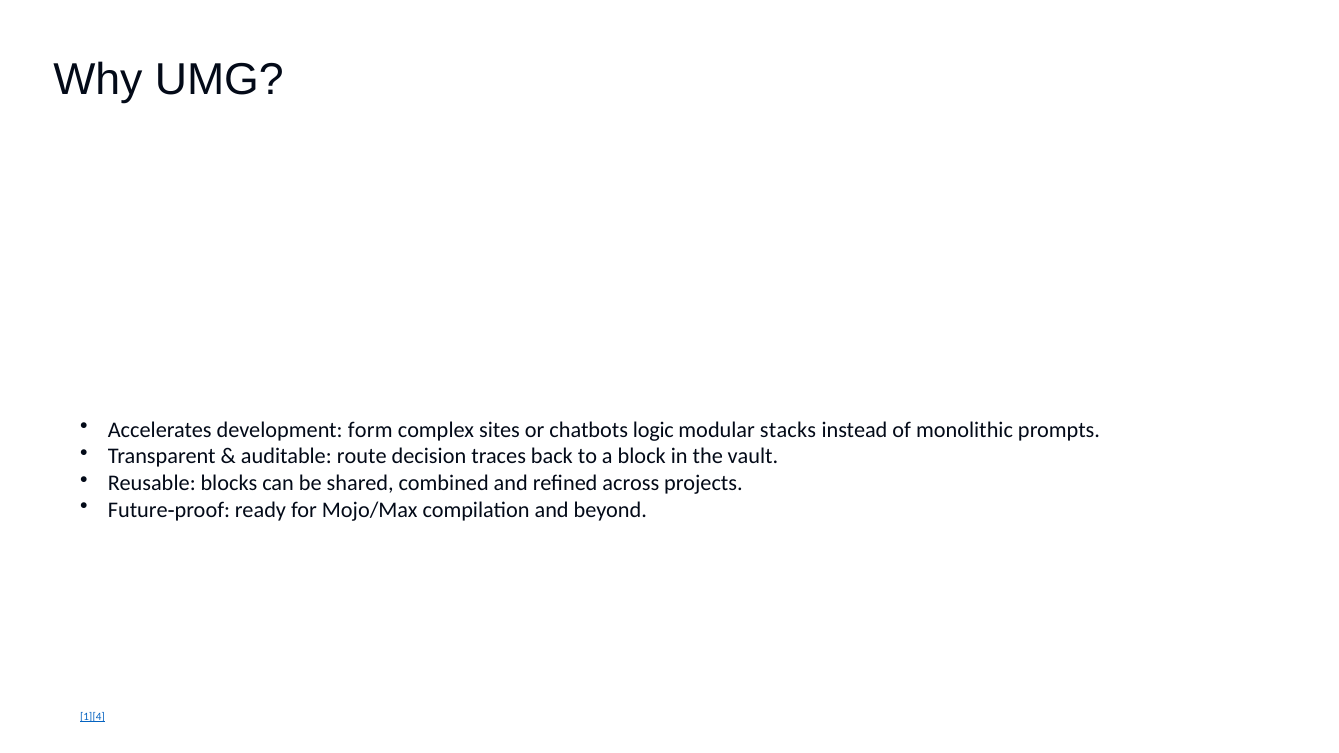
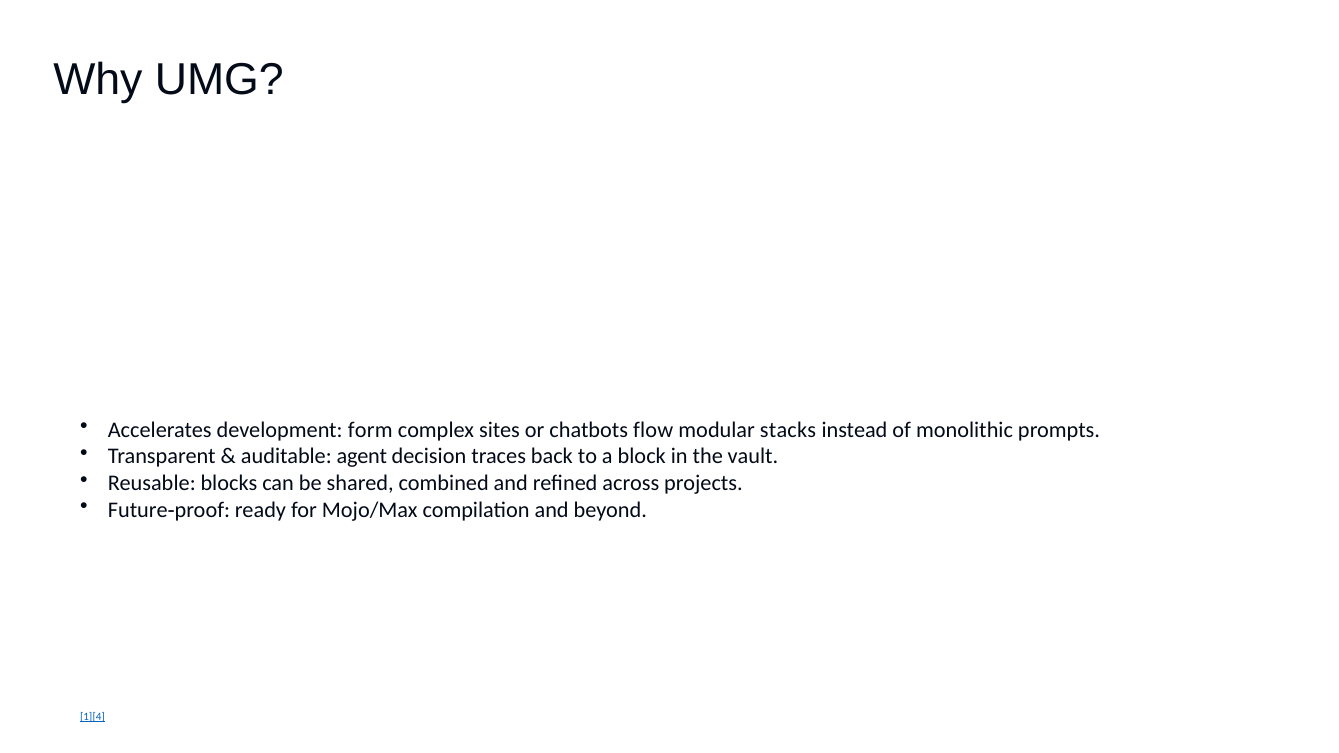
logic: logic -> flow
route: route -> agent
